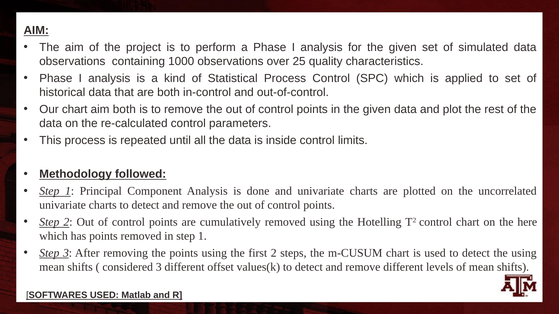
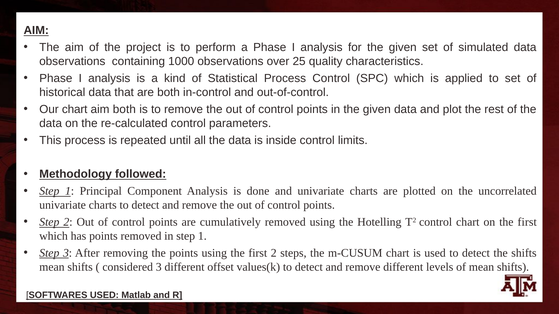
on the here: here -> first
the using: using -> shifts
